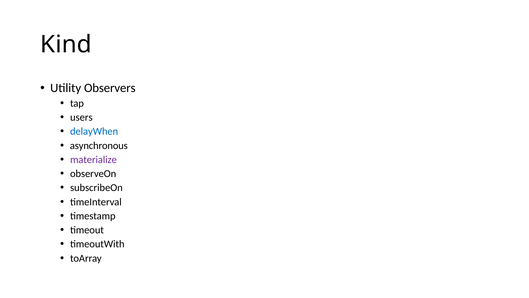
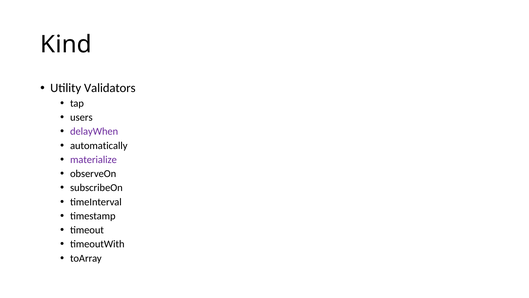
Observers: Observers -> Validators
delayWhen colour: blue -> purple
asynchronous: asynchronous -> automatically
